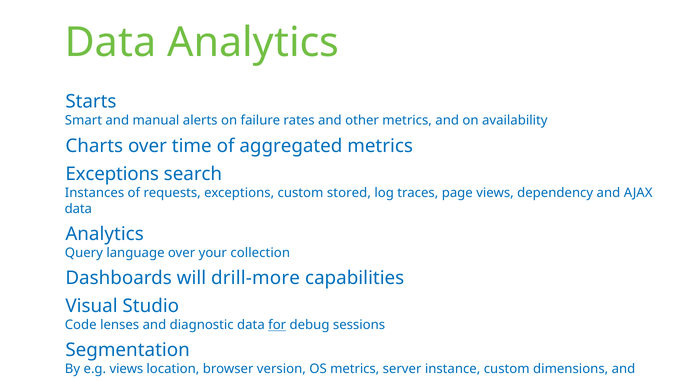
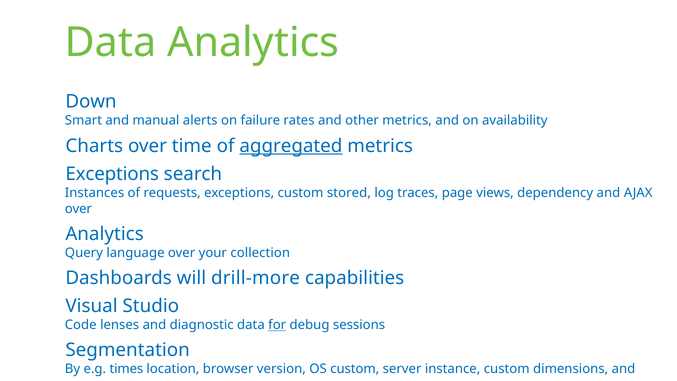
Starts: Starts -> Down
aggregated underline: none -> present
data at (78, 209): data -> over
e.g views: views -> times
OS metrics: metrics -> custom
